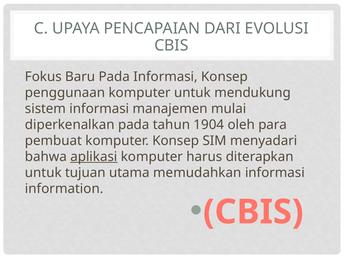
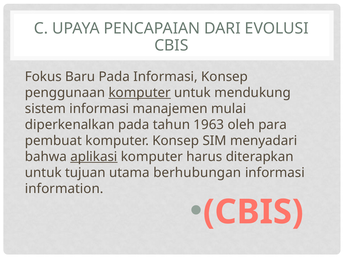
komputer at (140, 93) underline: none -> present
1904: 1904 -> 1963
memudahkan: memudahkan -> berhubungan
